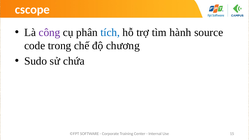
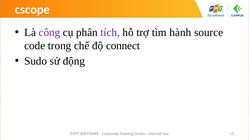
tích colour: blue -> purple
chương: chương -> connect
chứa: chứa -> động
